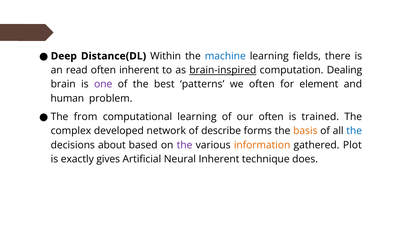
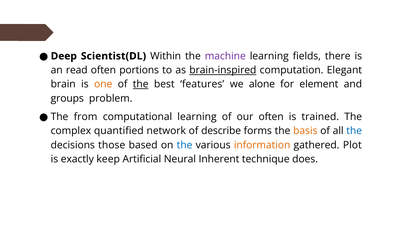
Distance(DL: Distance(DL -> Scientist(DL
machine colour: blue -> purple
often inherent: inherent -> portions
Dealing: Dealing -> Elegant
one colour: purple -> orange
the at (141, 84) underline: none -> present
patterns: patterns -> features
we often: often -> alone
human: human -> groups
developed: developed -> quantified
about: about -> those
the at (185, 145) colour: purple -> blue
gives: gives -> keep
